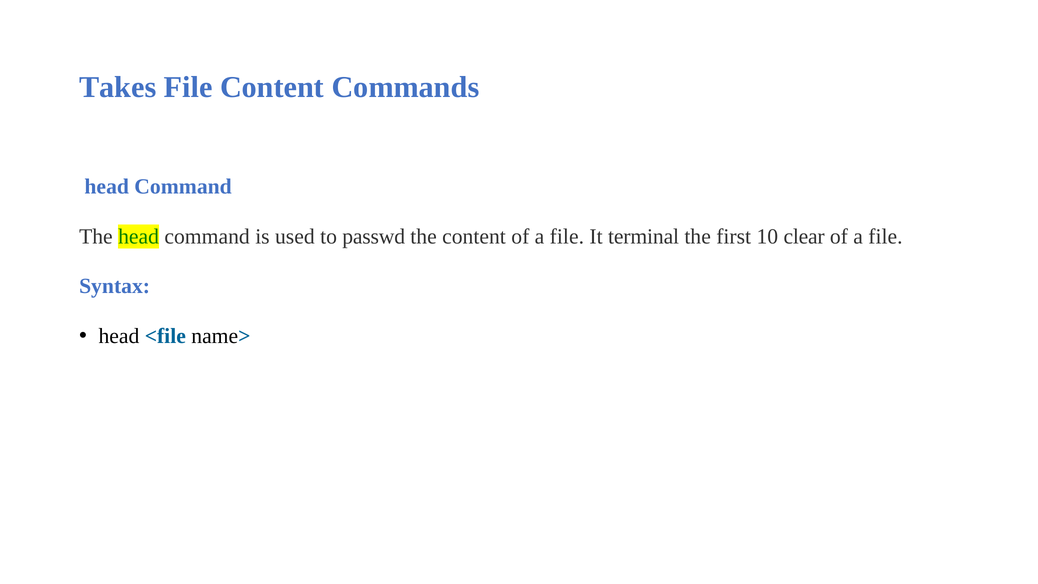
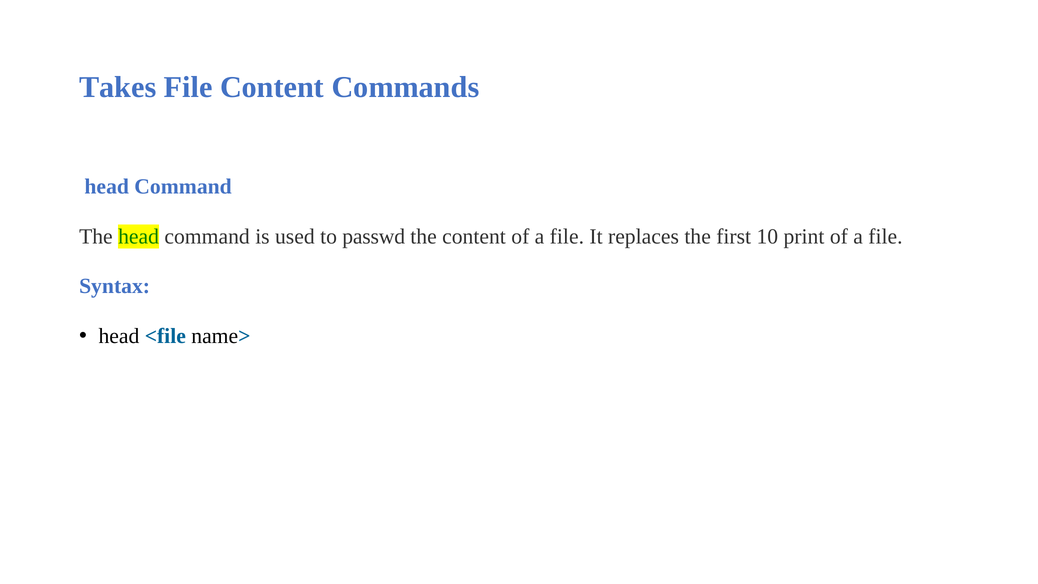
terminal: terminal -> replaces
clear: clear -> print
